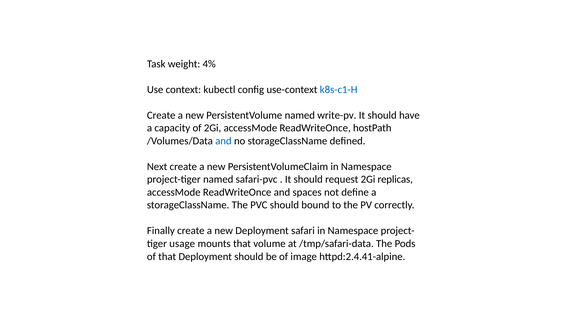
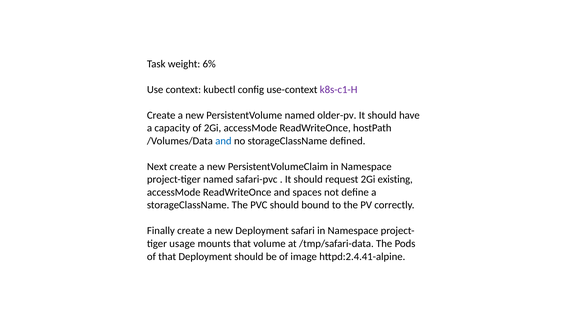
4%: 4% -> 6%
k8s-c1-H colour: blue -> purple
write-pv: write-pv -> older-pv
replicas: replicas -> existing
